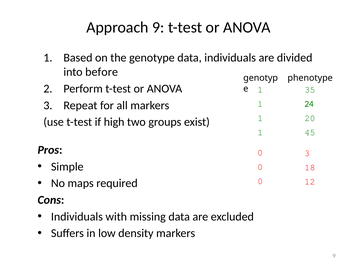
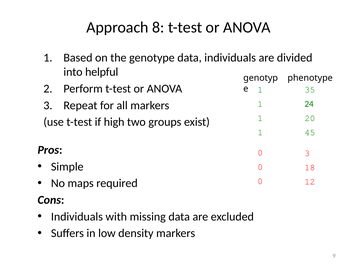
Approach 9: 9 -> 8
before: before -> helpful
